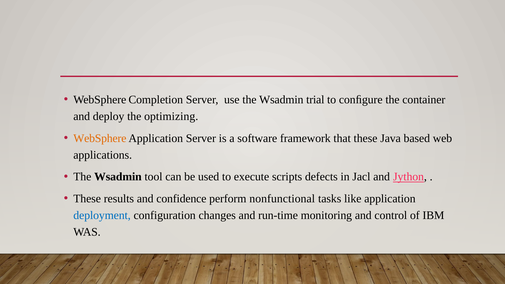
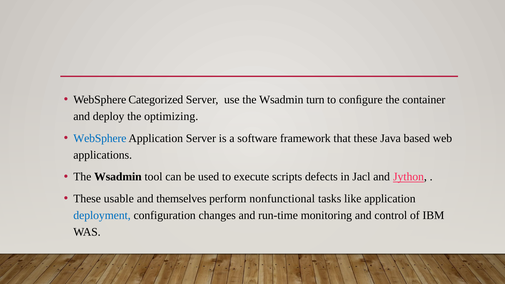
Completion: Completion -> Categorized
trial: trial -> turn
WebSphere at (100, 138) colour: orange -> blue
results: results -> usable
confidence: confidence -> themselves
